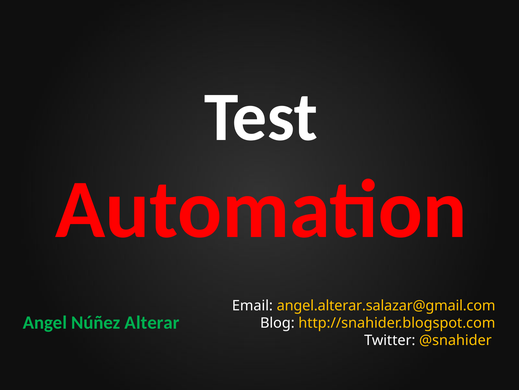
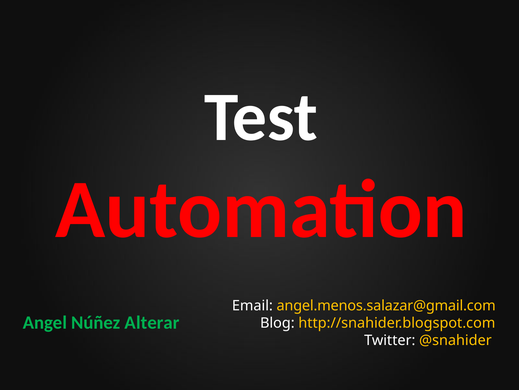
angel.alterar.salazar@gmail.com: angel.alterar.salazar@gmail.com -> angel.menos.salazar@gmail.com
